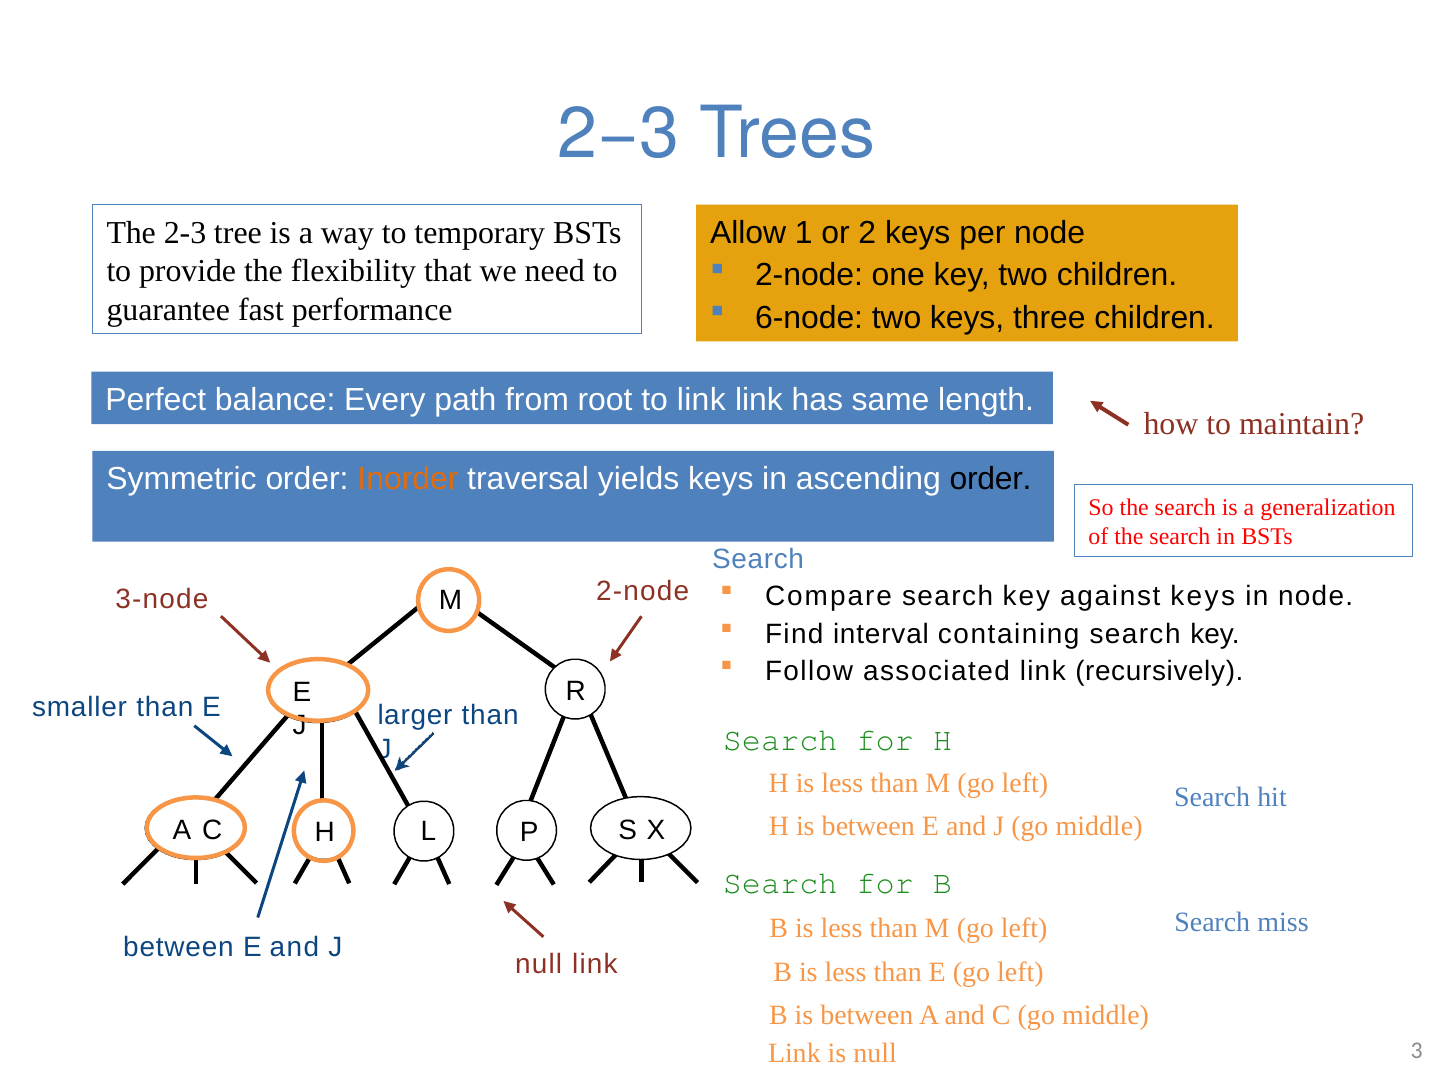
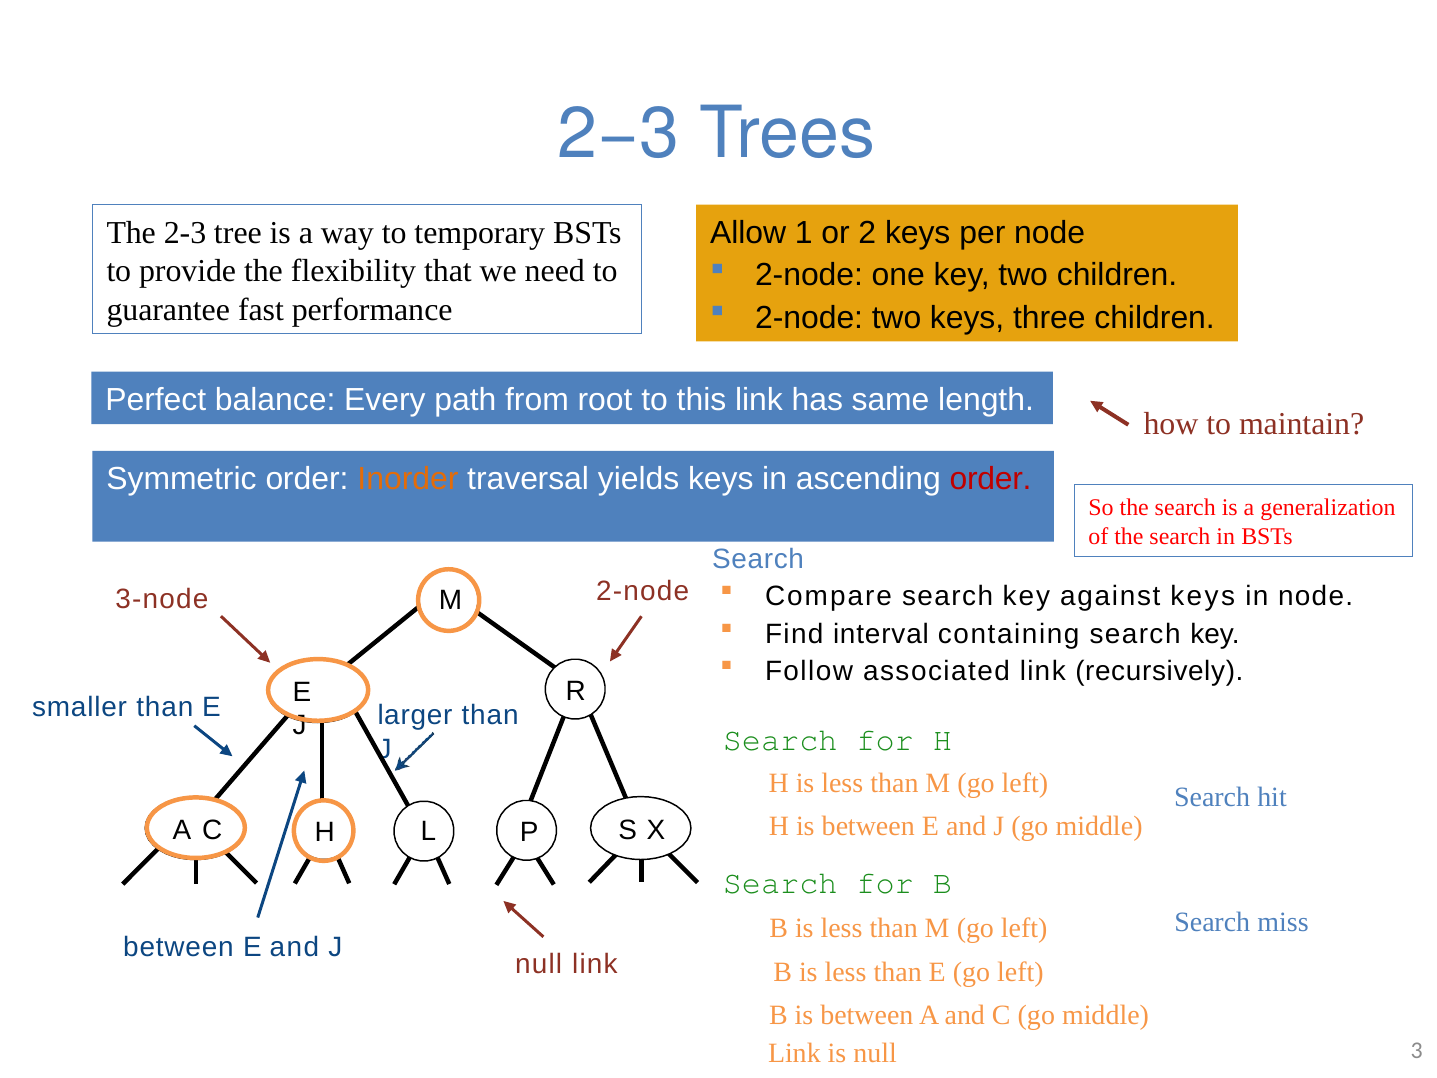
6-node at (809, 317): 6-node -> 2-node
to link: link -> this
order at (991, 479) colour: black -> red
